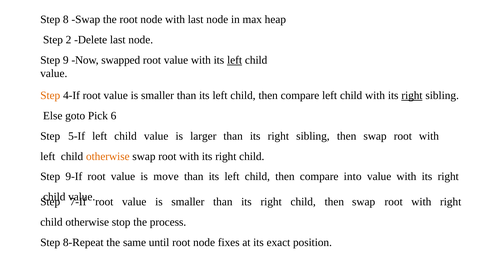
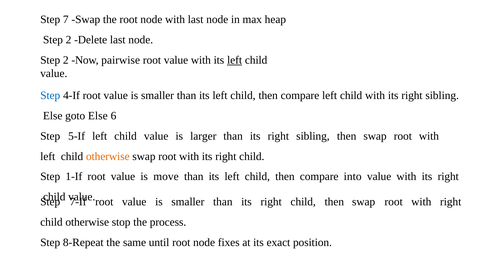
8: 8 -> 7
9 at (66, 60): 9 -> 2
swapped: swapped -> pairwise
Step at (50, 96) colour: orange -> blue
right at (412, 96) underline: present -> none
goto Pick: Pick -> Else
9-If: 9-If -> 1-If
